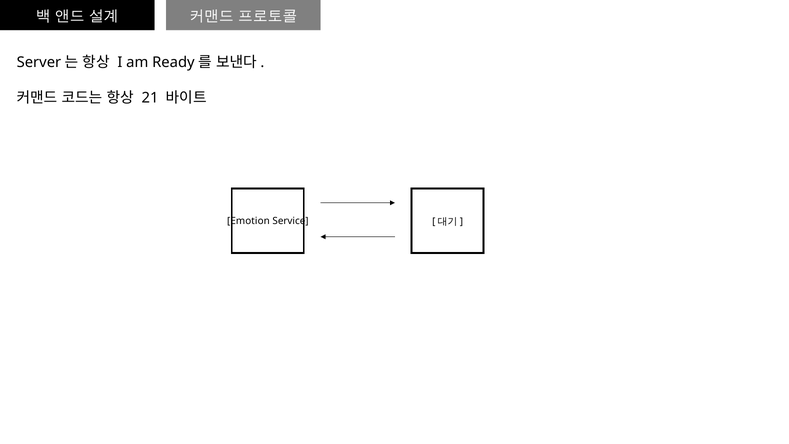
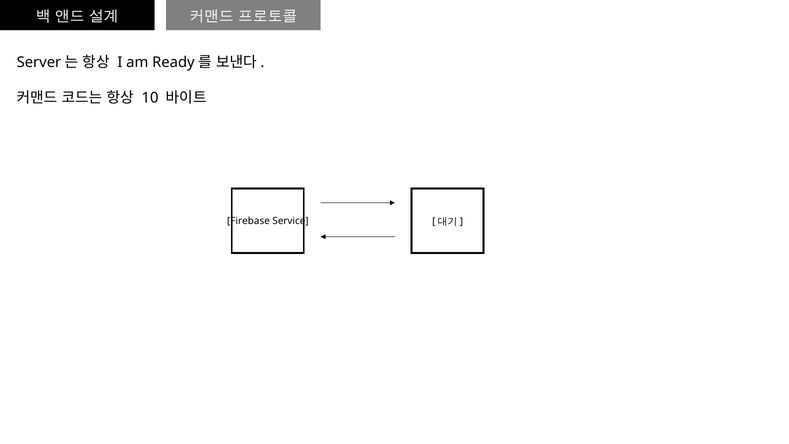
21: 21 -> 10
Emotion: Emotion -> Firebase
